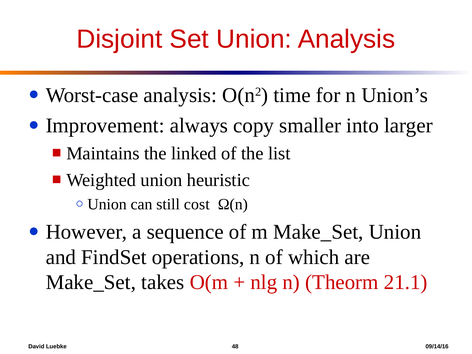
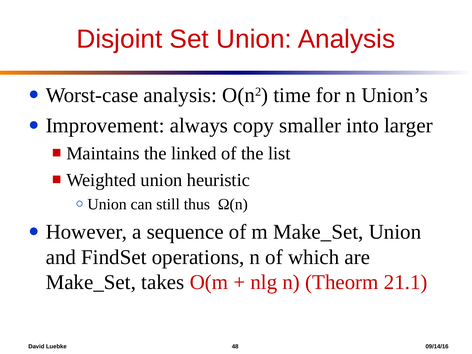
cost: cost -> thus
